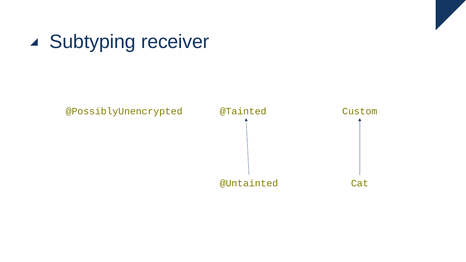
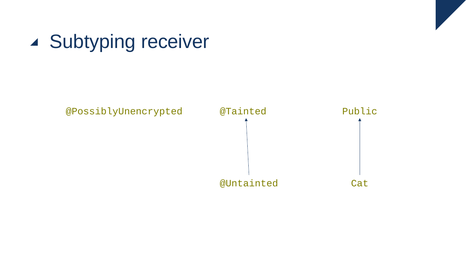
Custom: Custom -> Public
